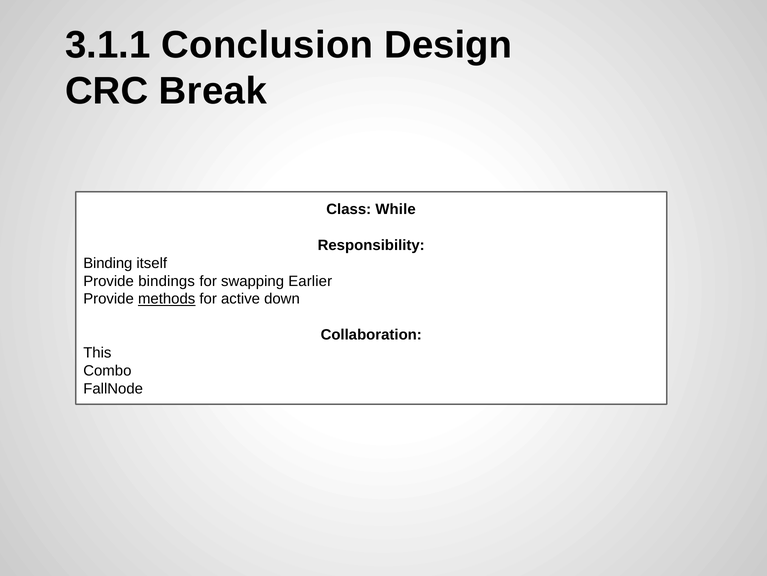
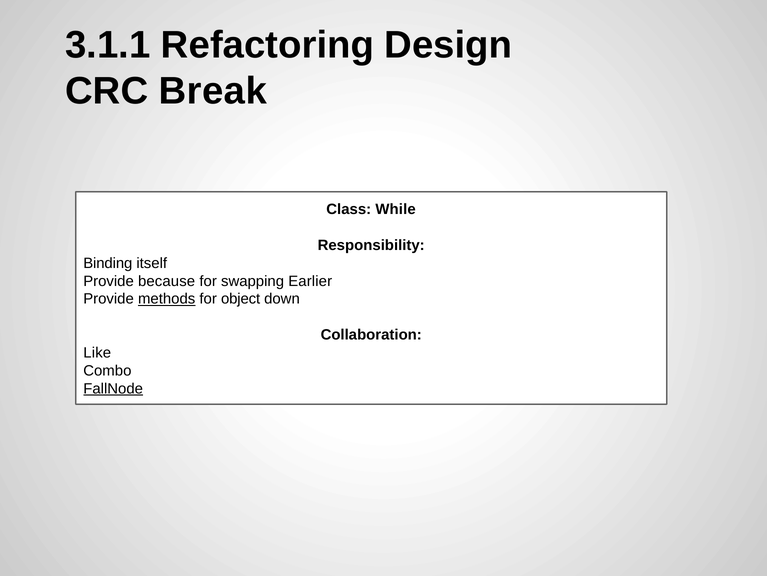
Conclusion: Conclusion -> Refactoring
bindings: bindings -> because
active: active -> object
This: This -> Like
FallNode underline: none -> present
